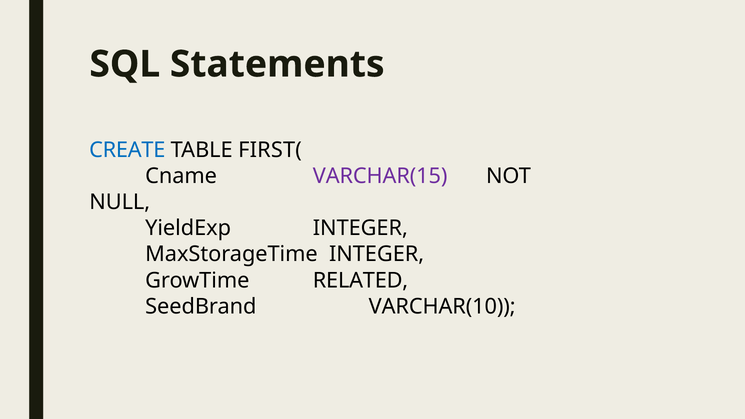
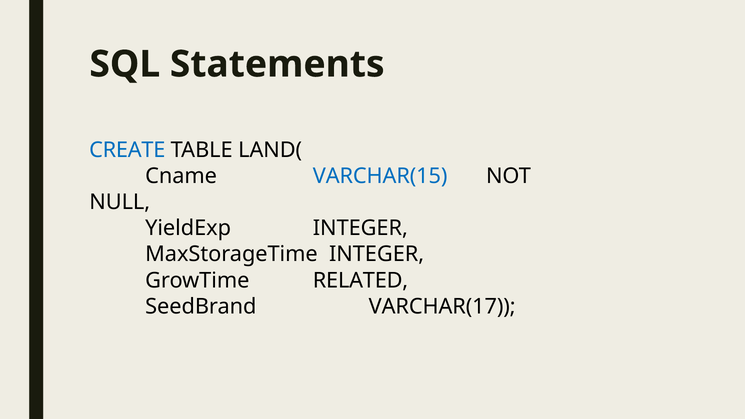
FIRST(: FIRST( -> LAND(
VARCHAR(15 colour: purple -> blue
VARCHAR(10: VARCHAR(10 -> VARCHAR(17
